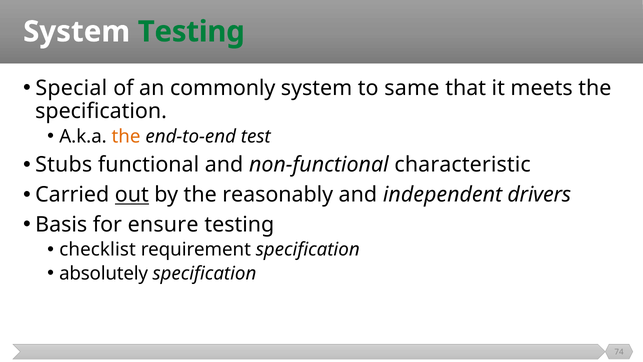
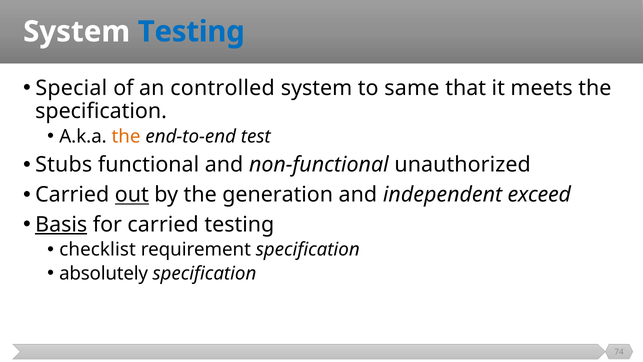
Testing at (191, 32) colour: green -> blue
commonly: commonly -> controlled
characteristic: characteristic -> unauthorized
reasonably: reasonably -> generation
drivers: drivers -> exceed
Basis underline: none -> present
for ensure: ensure -> carried
